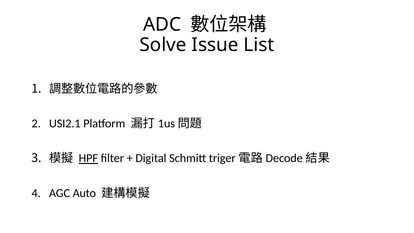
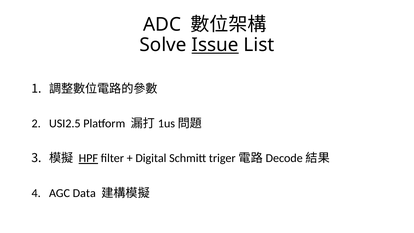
Issue underline: none -> present
USI2.1: USI2.1 -> USI2.5
Auto: Auto -> Data
